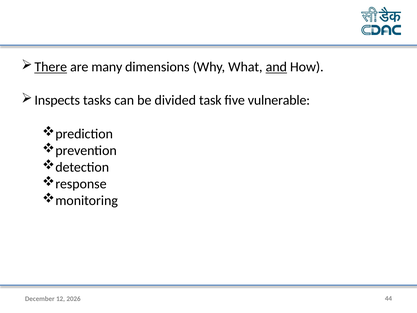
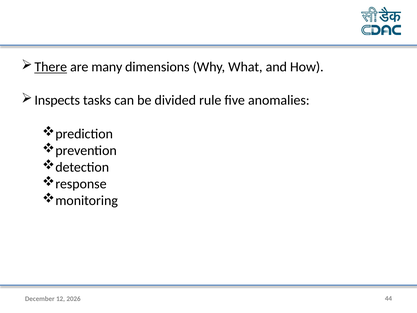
and underline: present -> none
task: task -> rule
vulnerable: vulnerable -> anomalies
